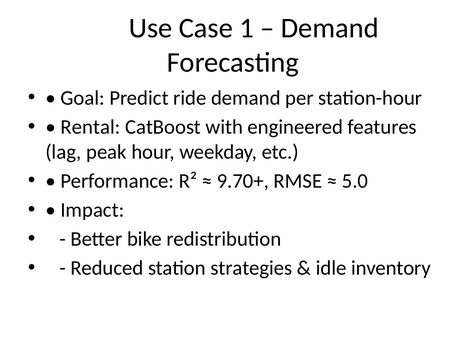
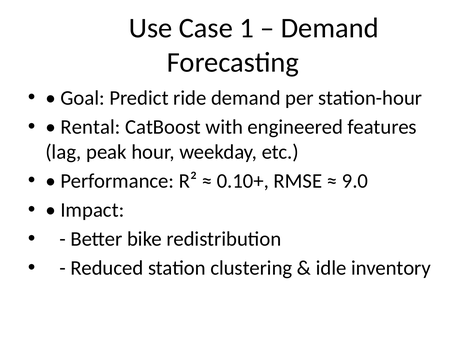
9.70+: 9.70+ -> 0.10+
5.0: 5.0 -> 9.0
strategies: strategies -> clustering
